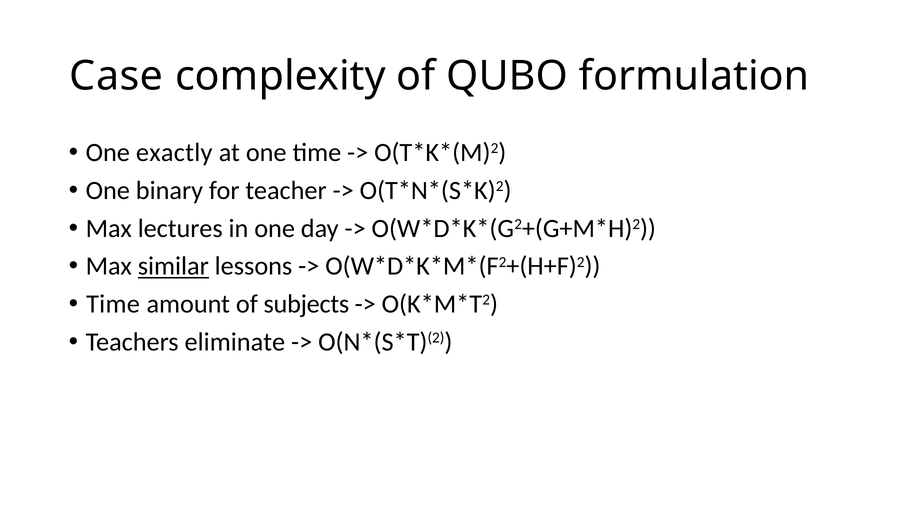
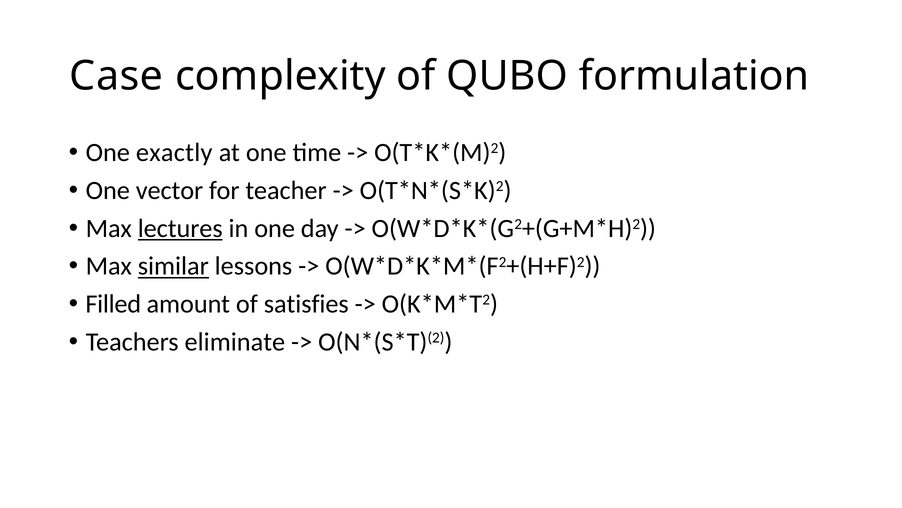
binary: binary -> vector
lectures underline: none -> present
Time at (113, 304): Time -> Filled
subjects: subjects -> satisfies
